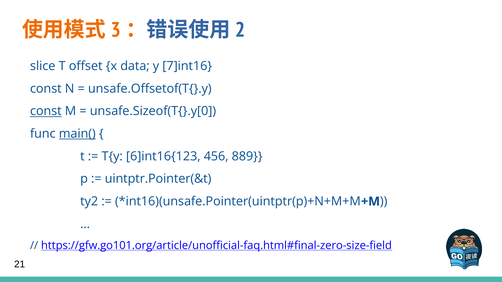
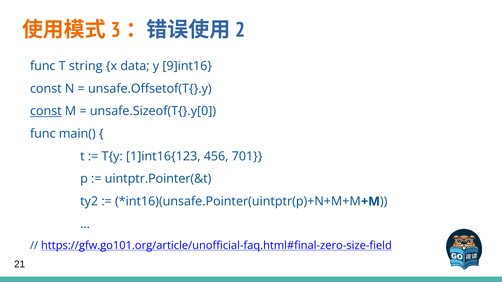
slice at (43, 66): slice -> func
offset: offset -> string
7]int16: 7]int16 -> 9]int16
main( underline: present -> none
6]int16{123: 6]int16{123 -> 1]int16{123
889: 889 -> 701
